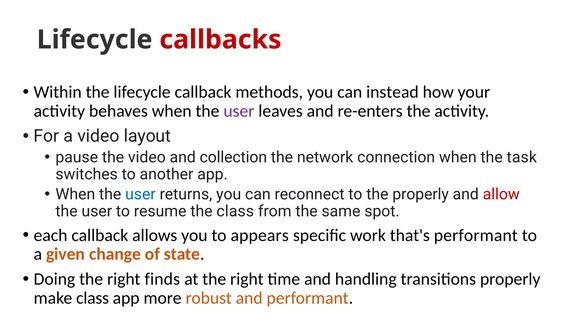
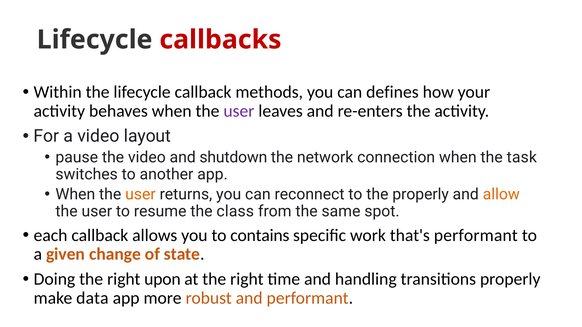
instead: instead -> defines
collection: collection -> shutdown
user at (140, 194) colour: blue -> orange
allow colour: red -> orange
appears: appears -> contains
finds: finds -> upon
make class: class -> data
